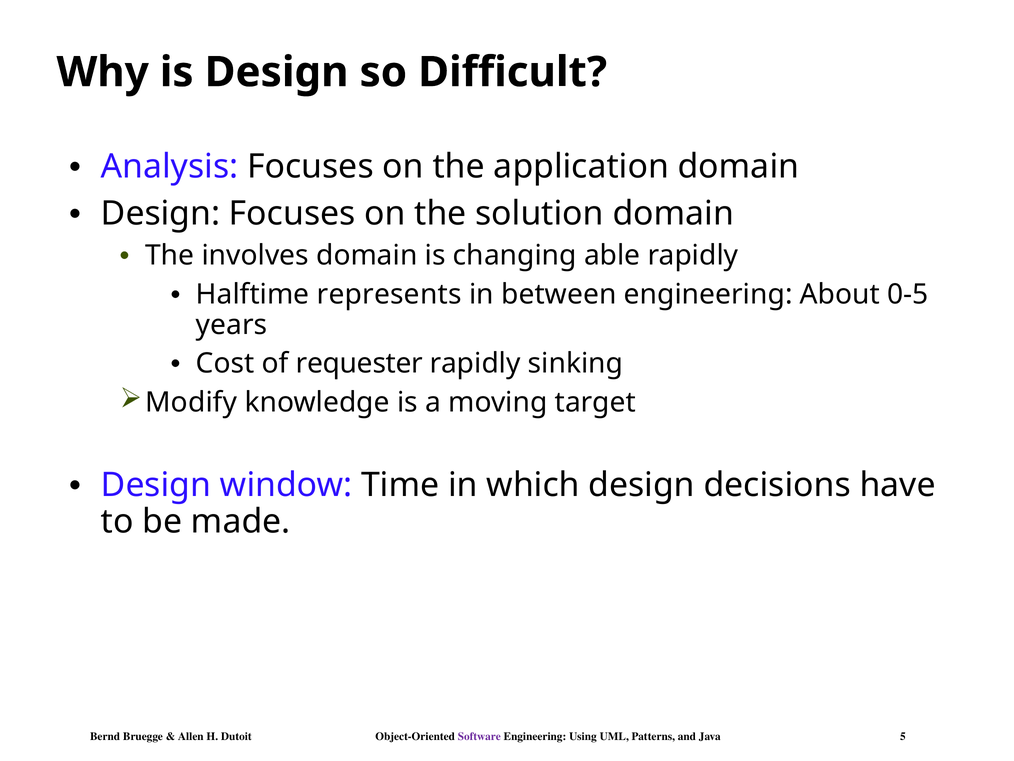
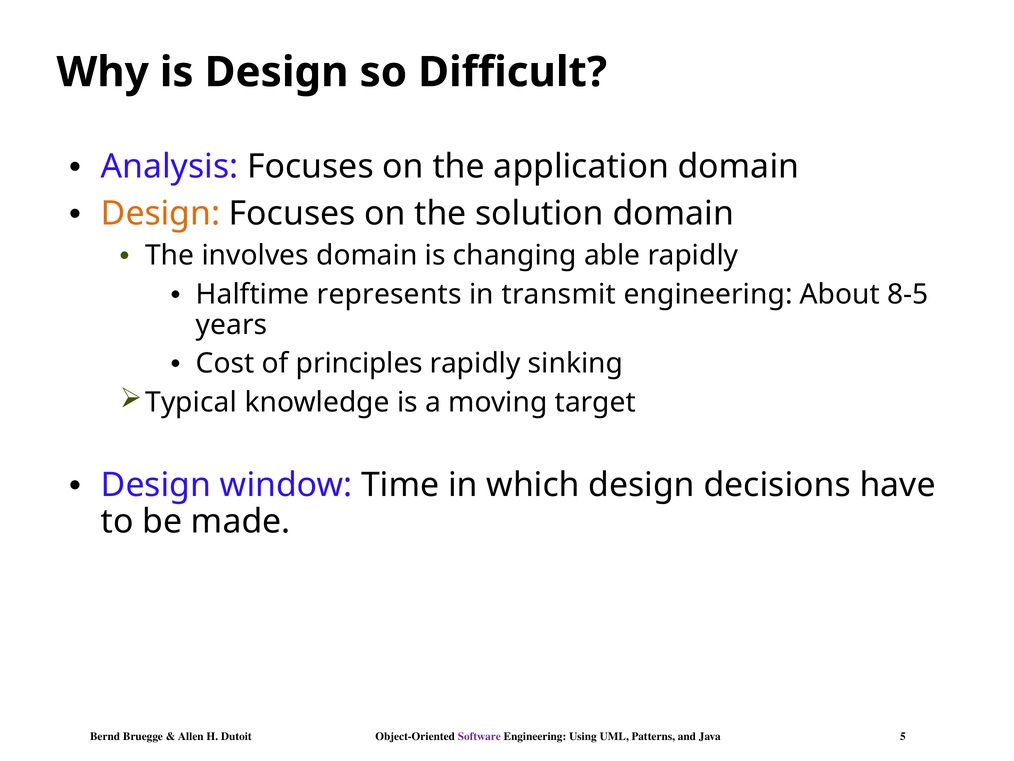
Design at (161, 213) colour: black -> orange
between: between -> transmit
0-5: 0-5 -> 8-5
requester: requester -> principles
Modify: Modify -> Typical
